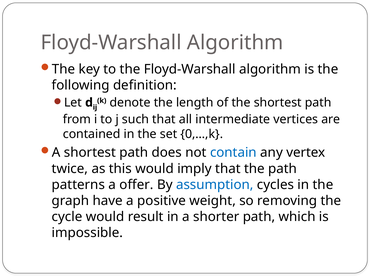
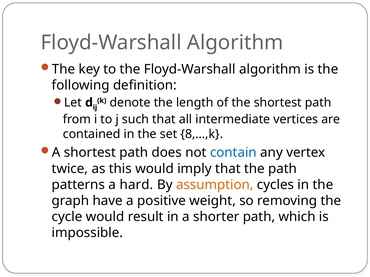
0,…,k: 0,…,k -> 8,…,k
offer: offer -> hard
assumption colour: blue -> orange
